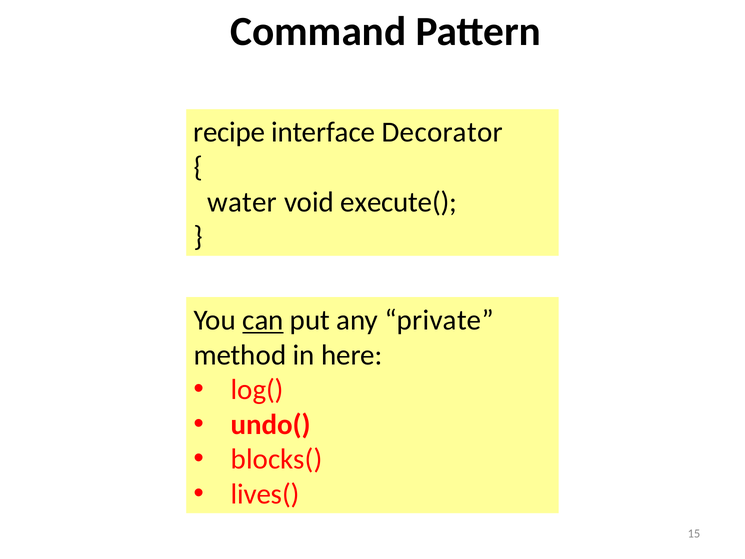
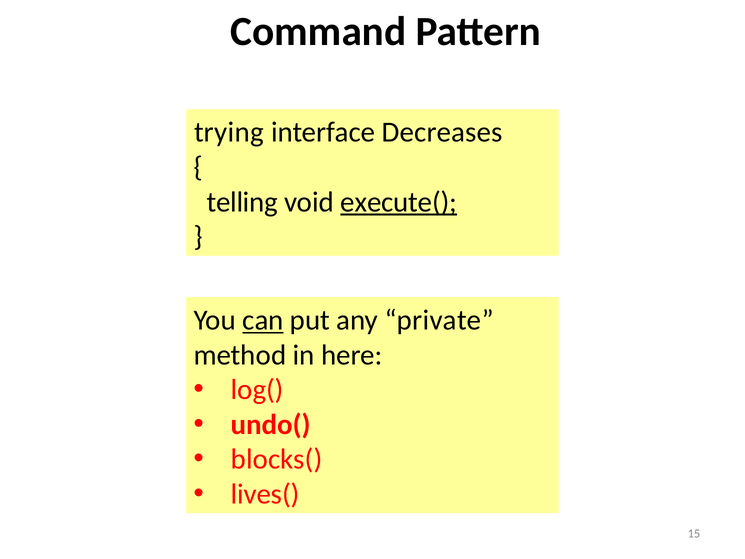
recipe: recipe -> trying
Decorator: Decorator -> Decreases
water: water -> telling
execute( underline: none -> present
